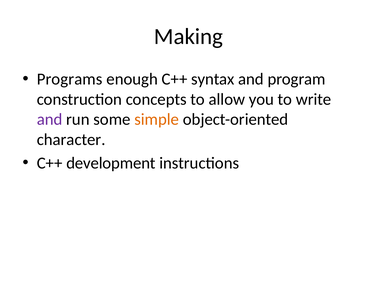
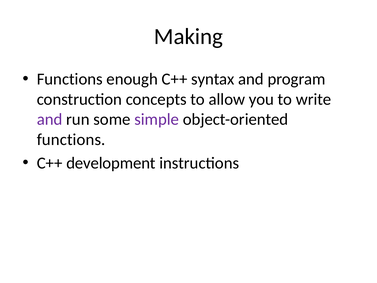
Programs at (70, 79): Programs -> Functions
simple colour: orange -> purple
character at (71, 139): character -> functions
